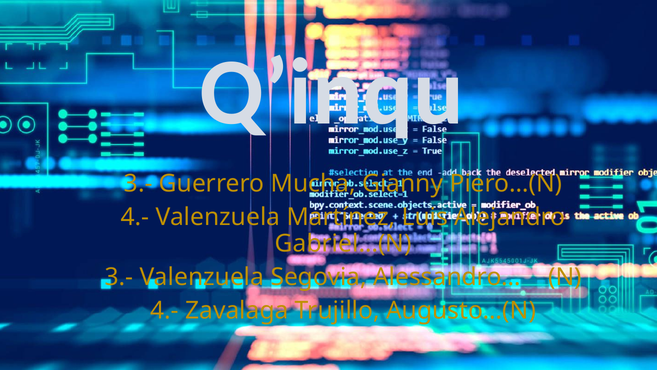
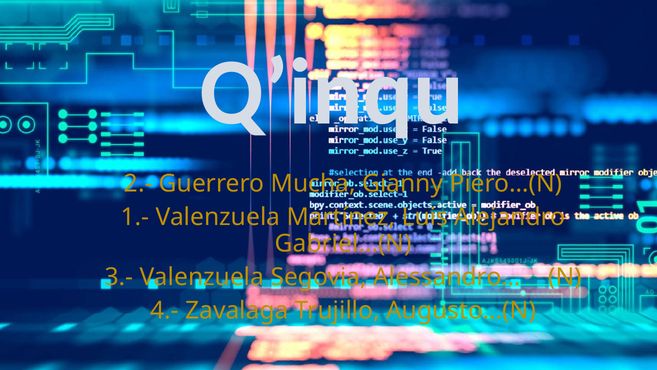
3.- at (138, 183): 3.- -> 2.-
4.- at (135, 217): 4.- -> 1.-
